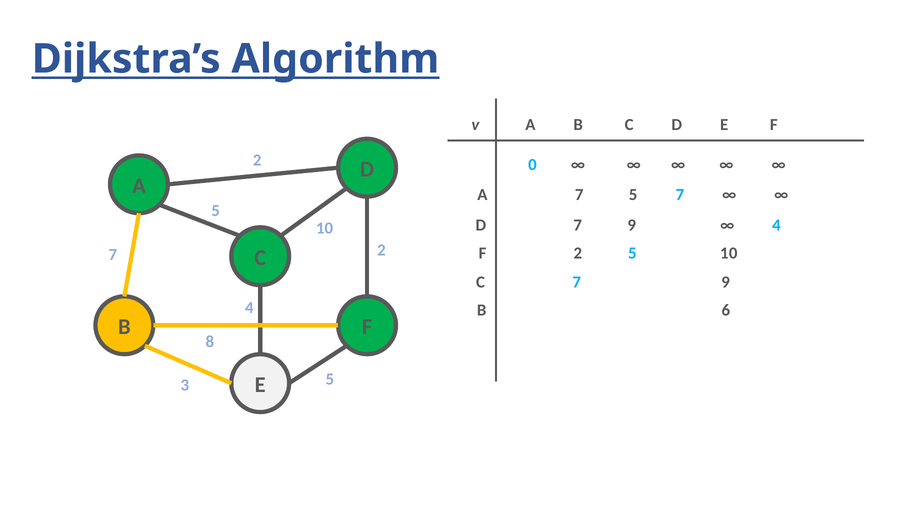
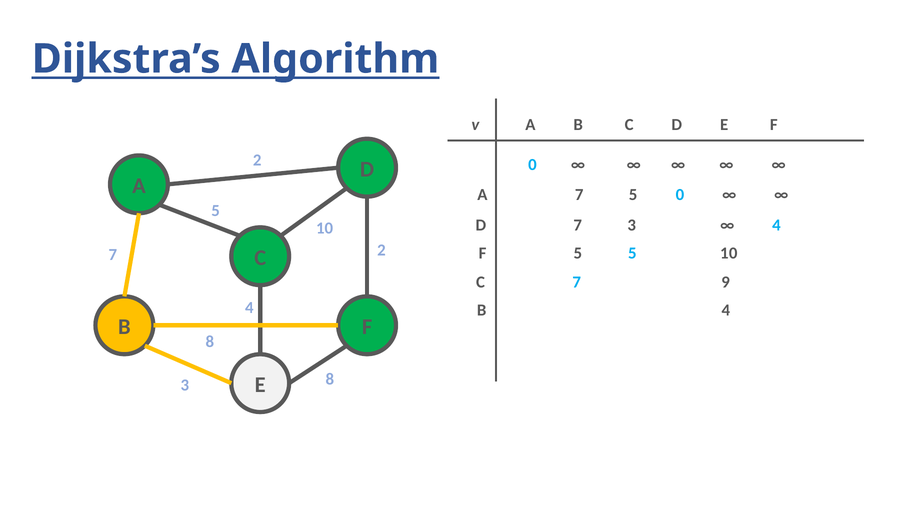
5 7: 7 -> 0
D 7 9: 9 -> 3
F 2: 2 -> 5
B 6: 6 -> 4
3 5: 5 -> 8
